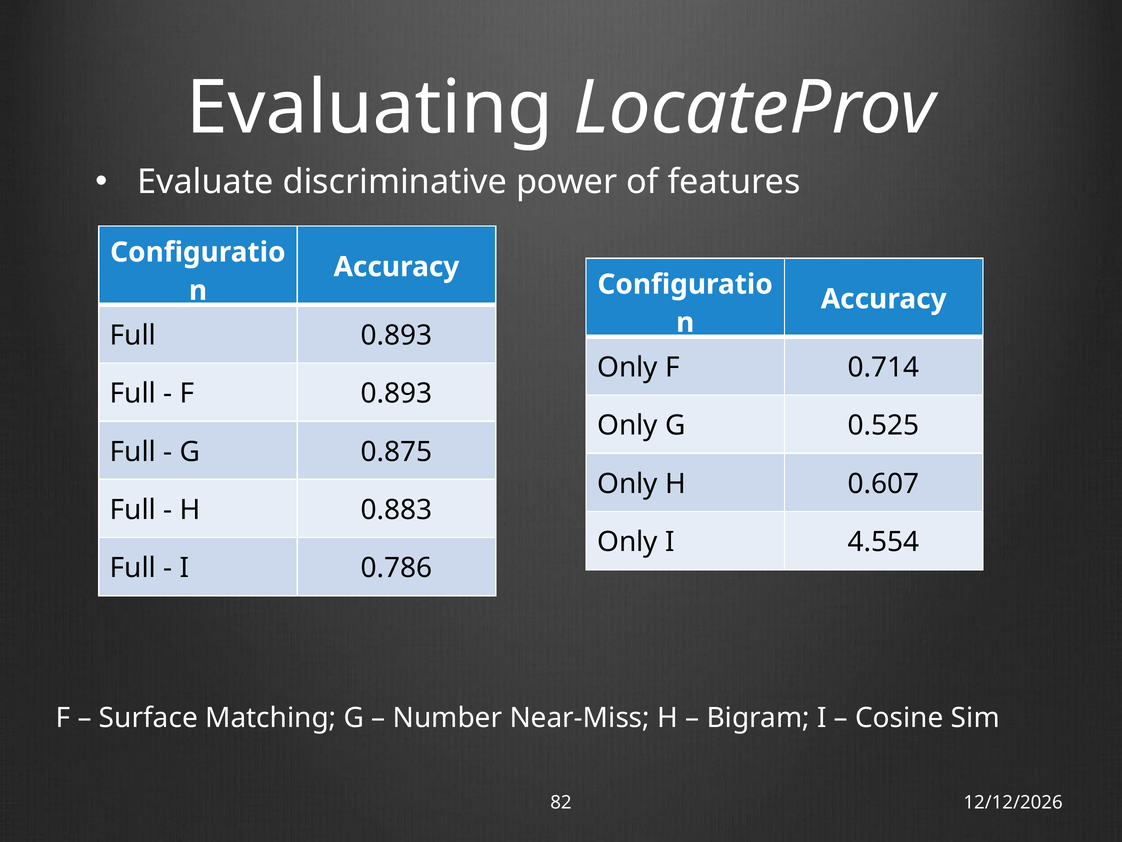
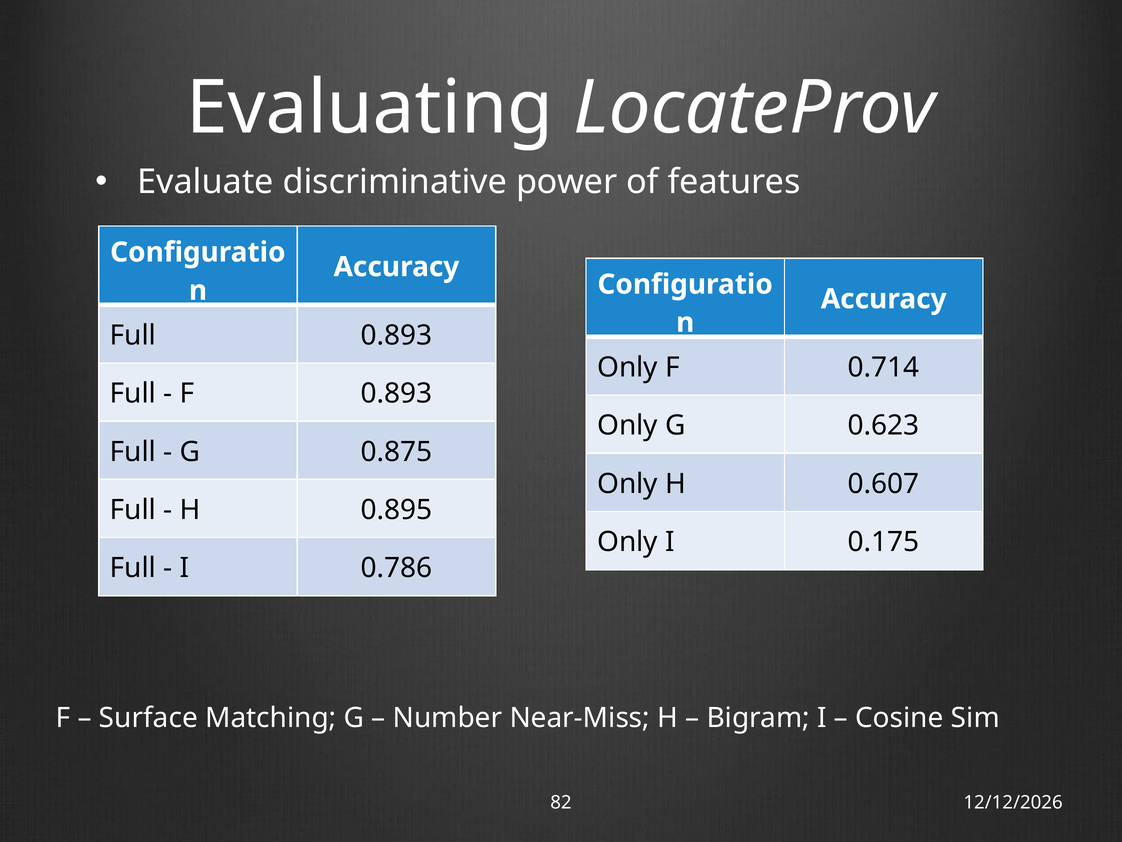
0.525: 0.525 -> 0.623
0.883: 0.883 -> 0.895
4.554: 4.554 -> 0.175
